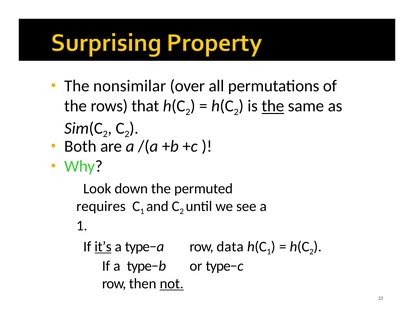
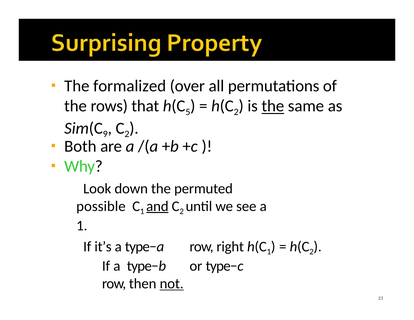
nonsimilar: nonsimilar -> formalized
2 at (188, 112): 2 -> 5
2 at (105, 134): 2 -> 9
requires: requires -> possible
and underline: none -> present
it’s underline: present -> none
data: data -> right
